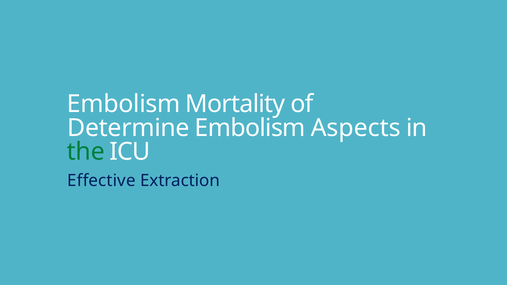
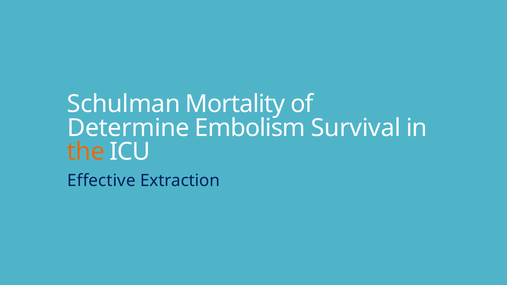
Embolism at (124, 104): Embolism -> Schulman
Aspects: Aspects -> Survival
the colour: green -> orange
